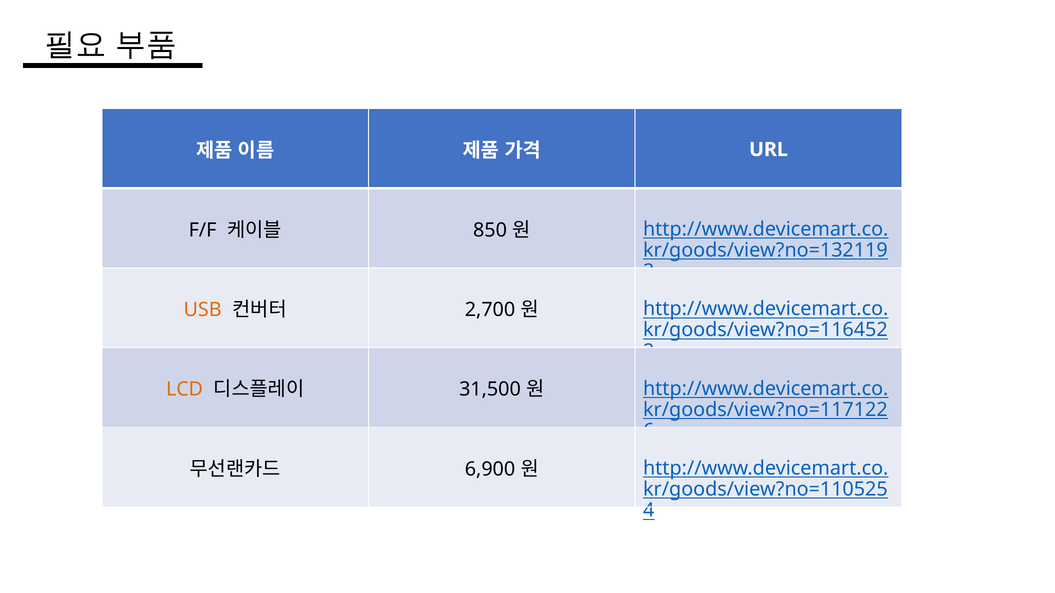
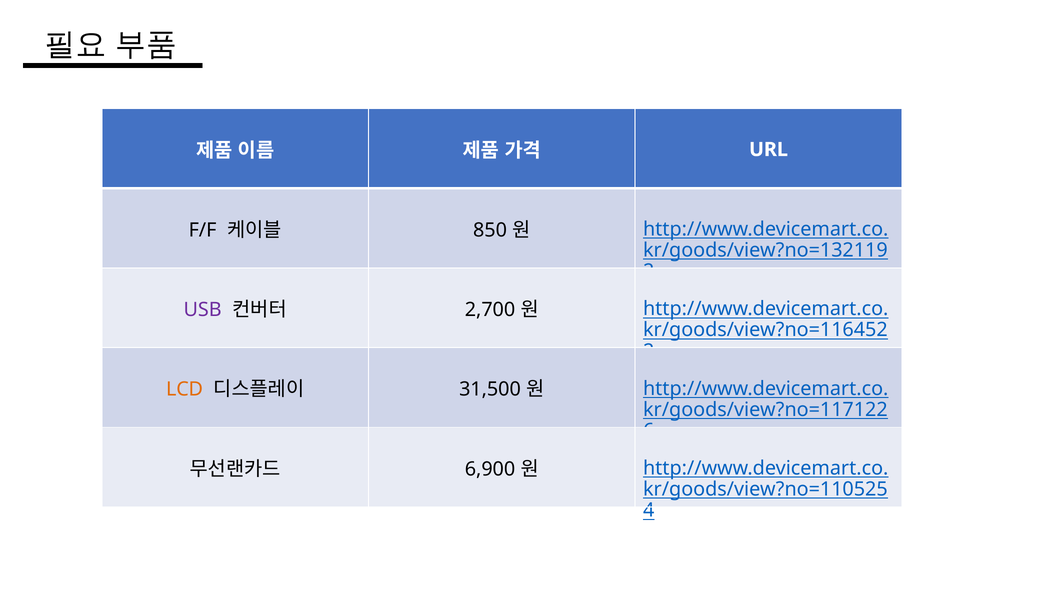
USB colour: orange -> purple
